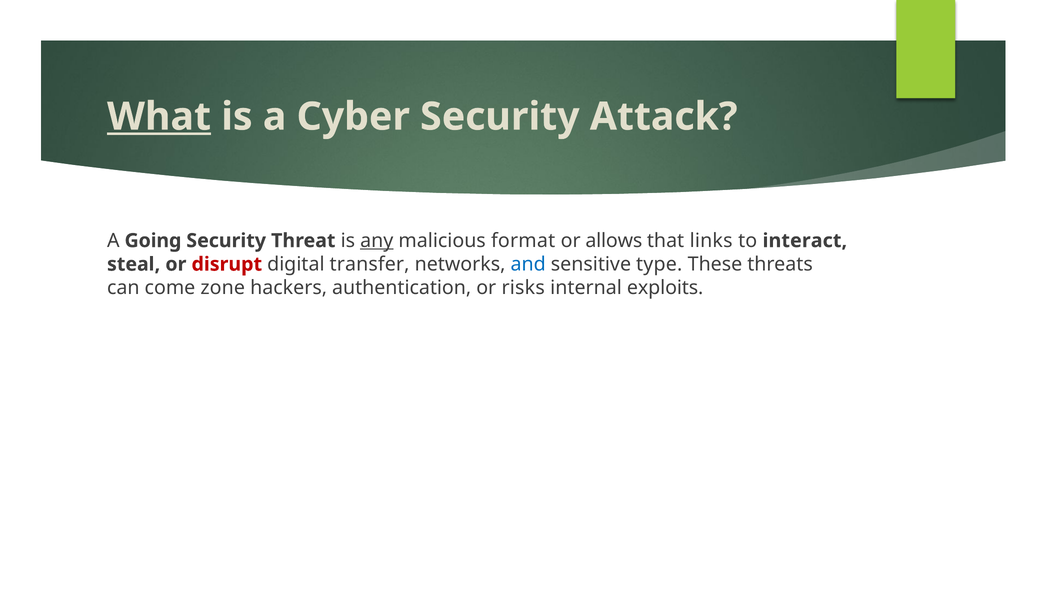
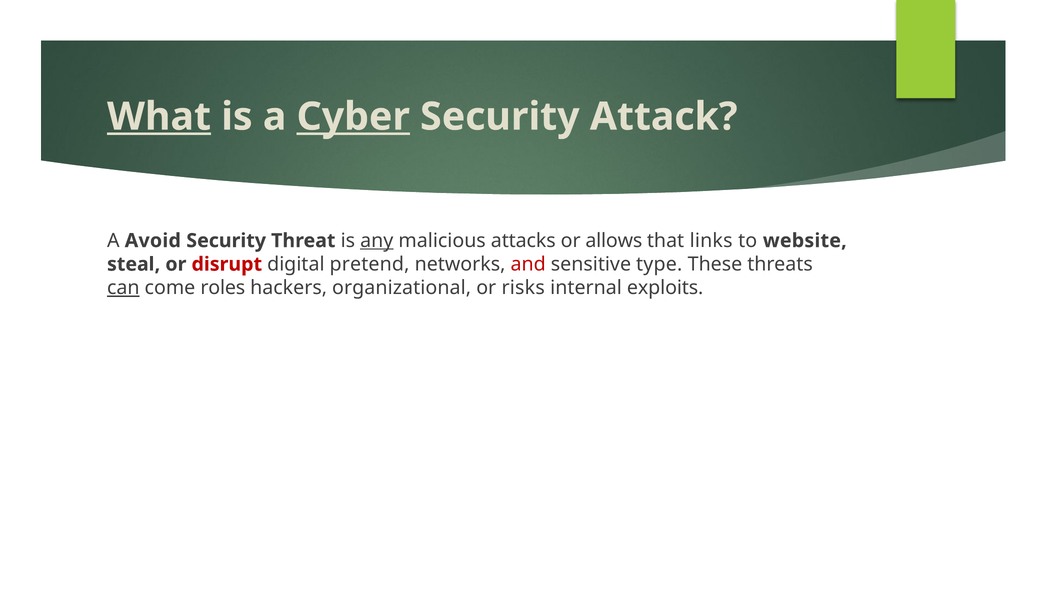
Cyber underline: none -> present
Going: Going -> Avoid
format: format -> attacks
interact: interact -> website
transfer: transfer -> pretend
and colour: blue -> red
can underline: none -> present
zone: zone -> roles
authentication: authentication -> organizational
